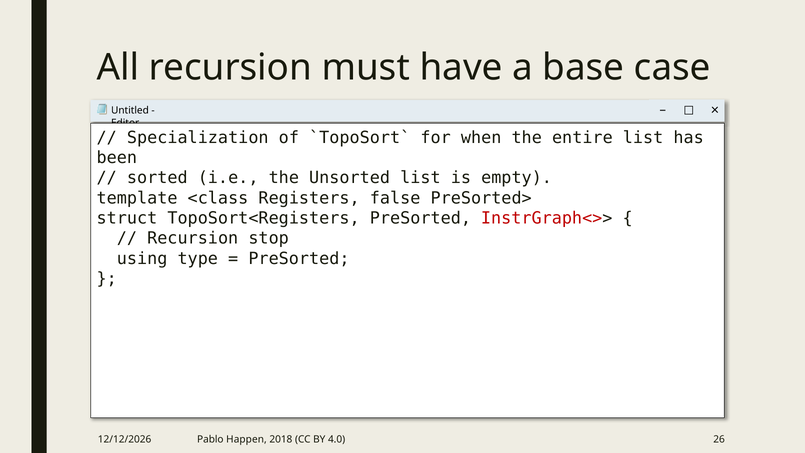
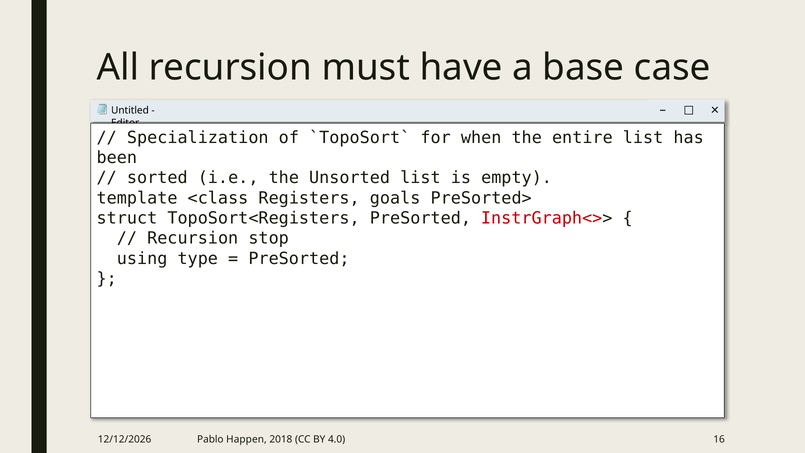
false: false -> goals
26: 26 -> 16
